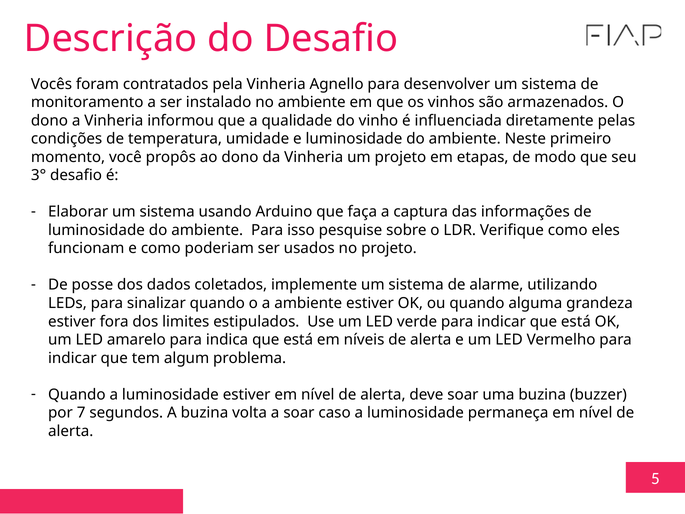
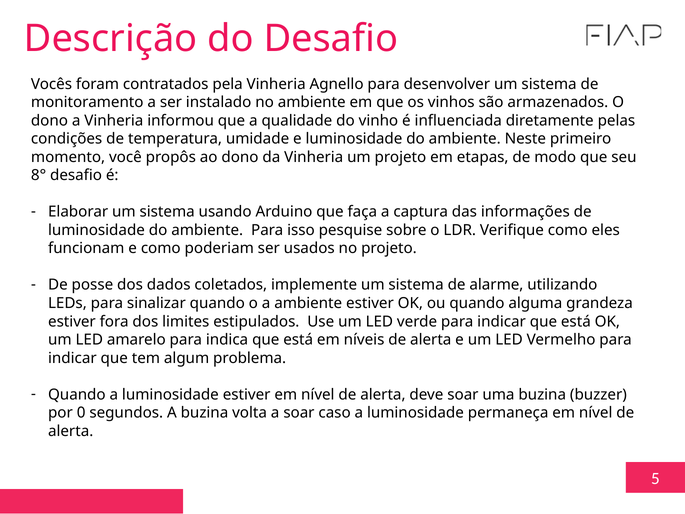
3°: 3° -> 8°
7: 7 -> 0
